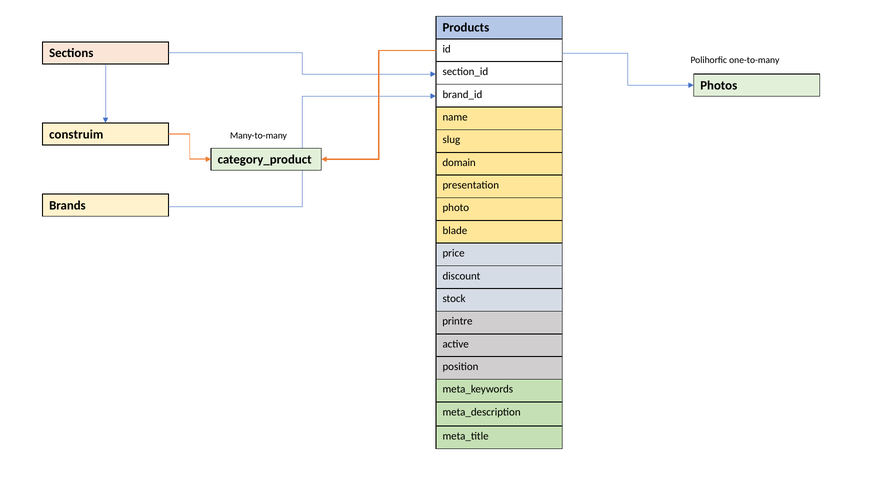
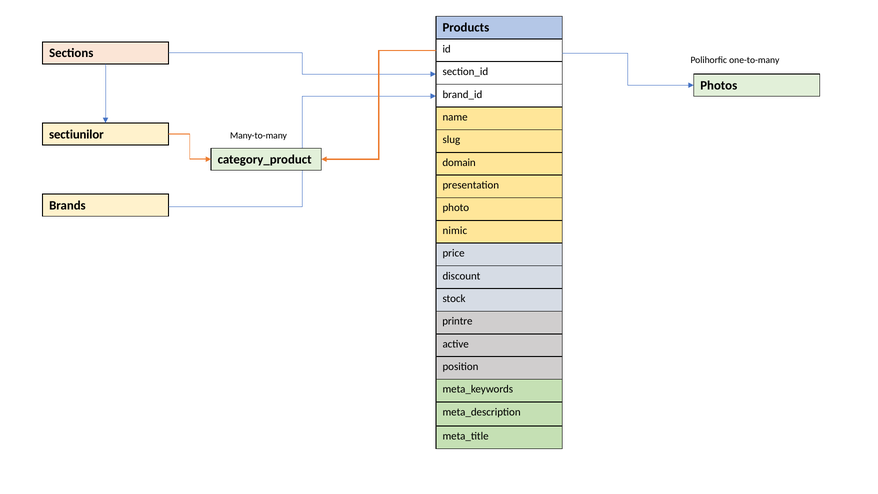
construim: construim -> sectiunilor
blade: blade -> nimic
